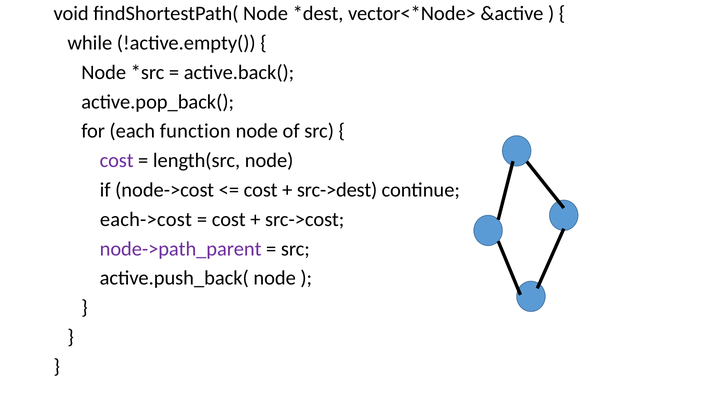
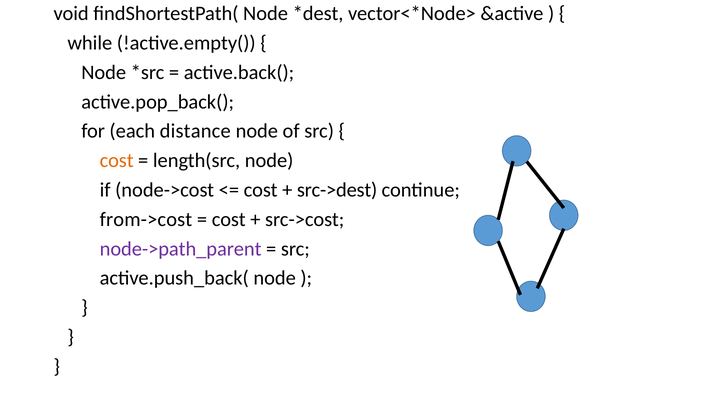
function: function -> distance
cost at (117, 160) colour: purple -> orange
each->cost: each->cost -> from->cost
